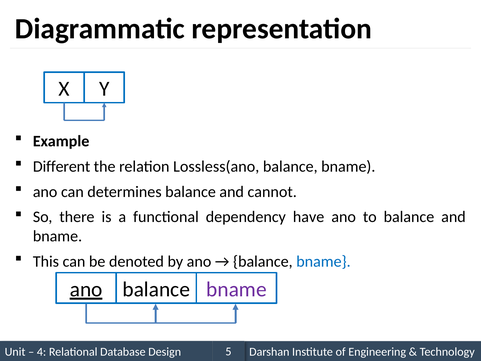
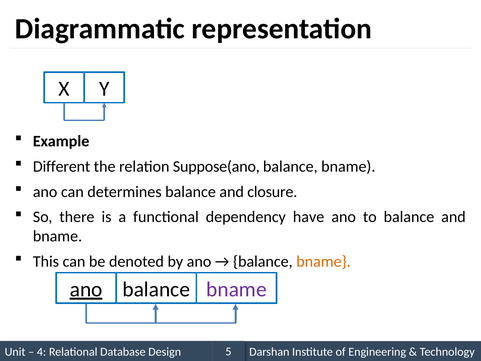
Lossless(ano: Lossless(ano -> Suppose(ano
cannot: cannot -> closure
bname at (323, 261) colour: blue -> orange
